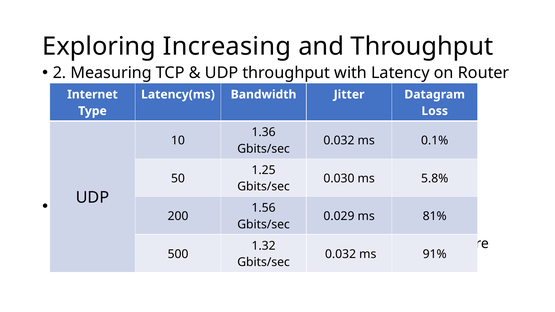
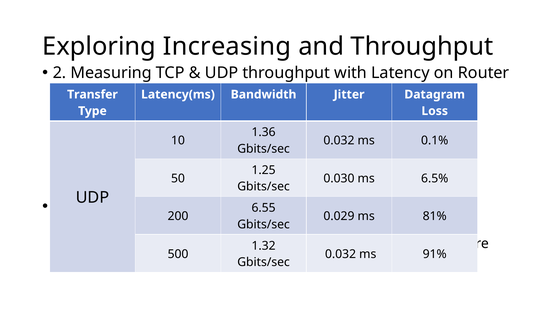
Internet: Internet -> Transfer
5.8%: 5.8% -> 6.5%
1.56: 1.56 -> 6.55
